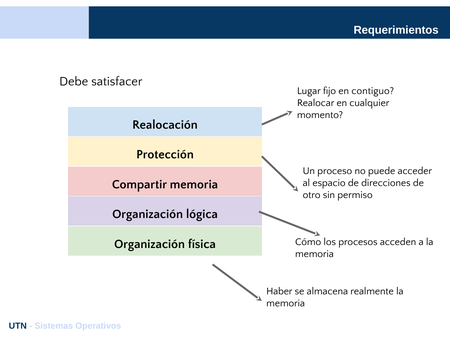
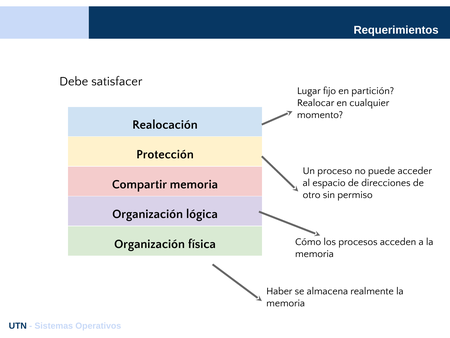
contiguo: contiguo -> partición
